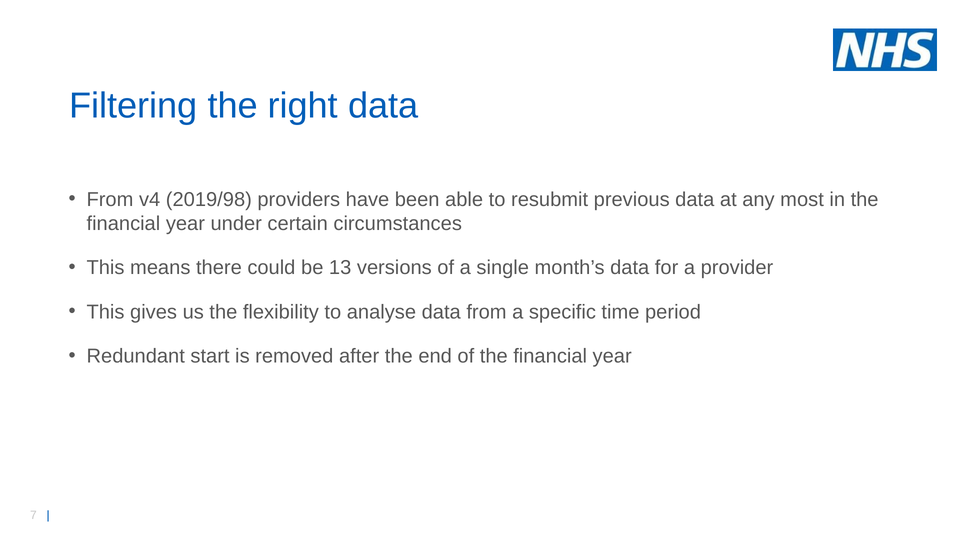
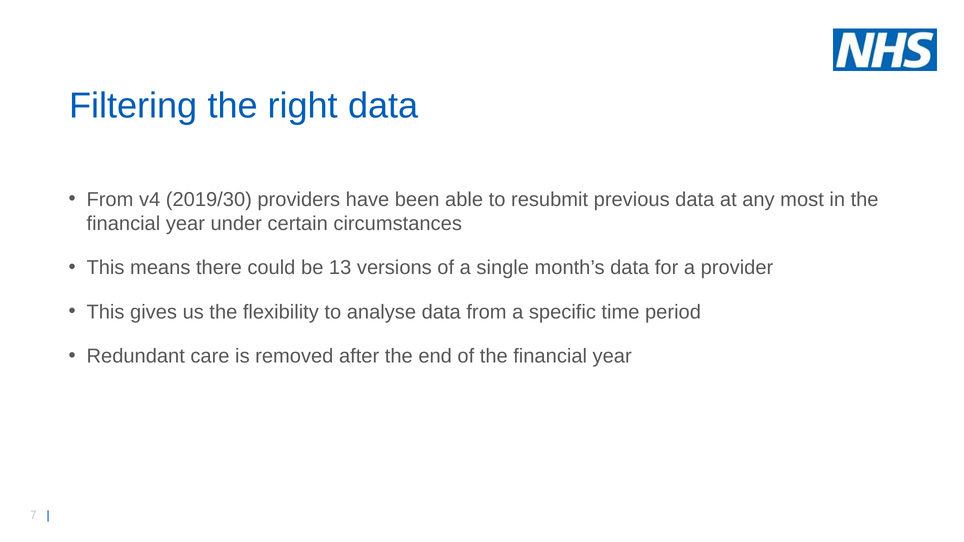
2019/98: 2019/98 -> 2019/30
start: start -> care
